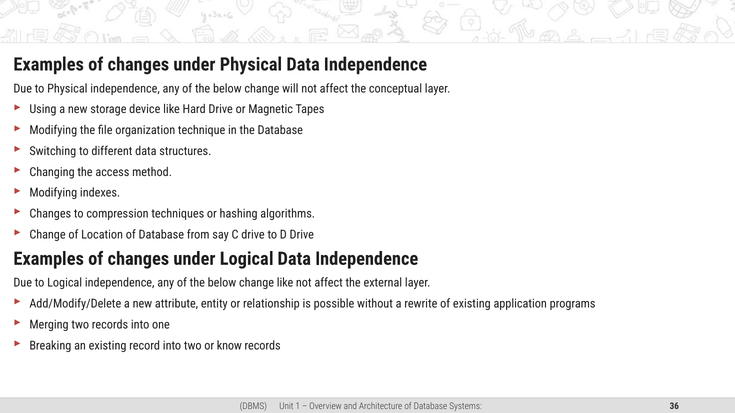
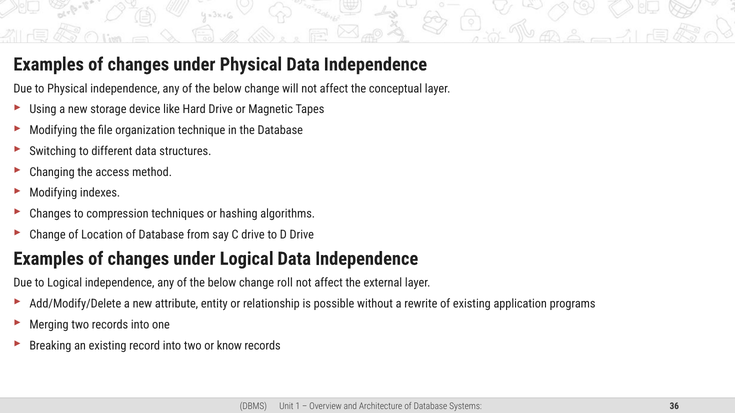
change like: like -> roll
